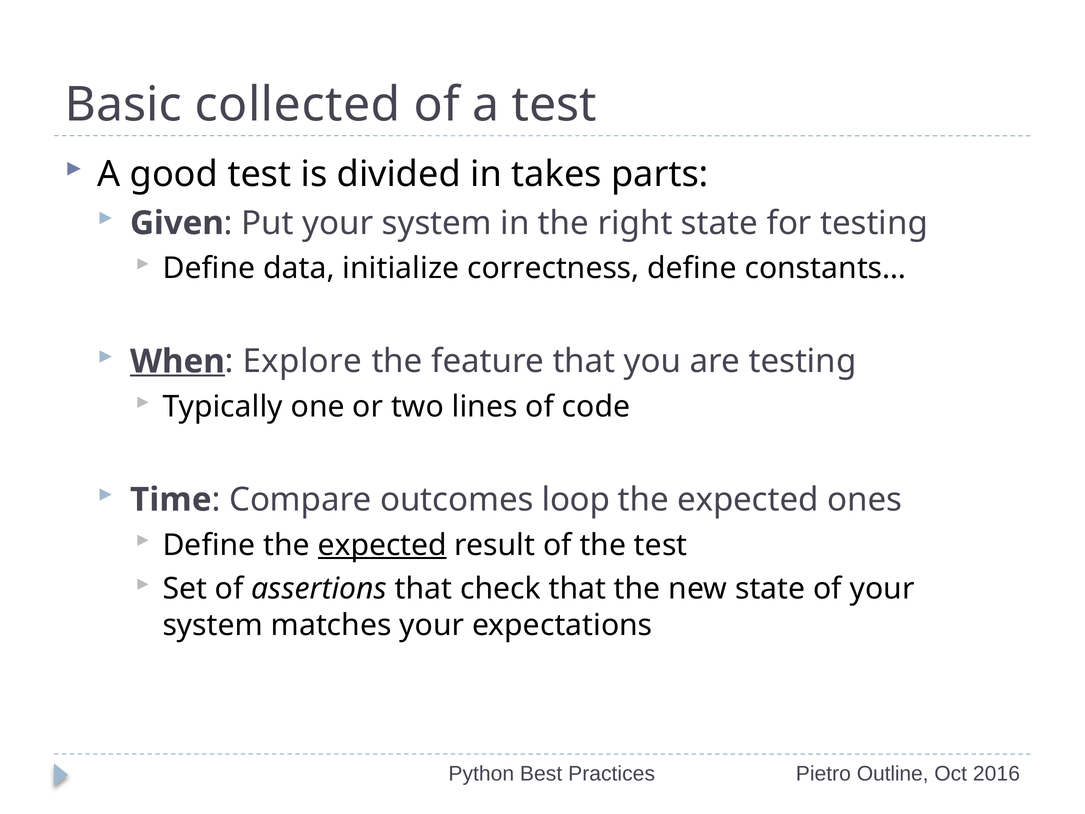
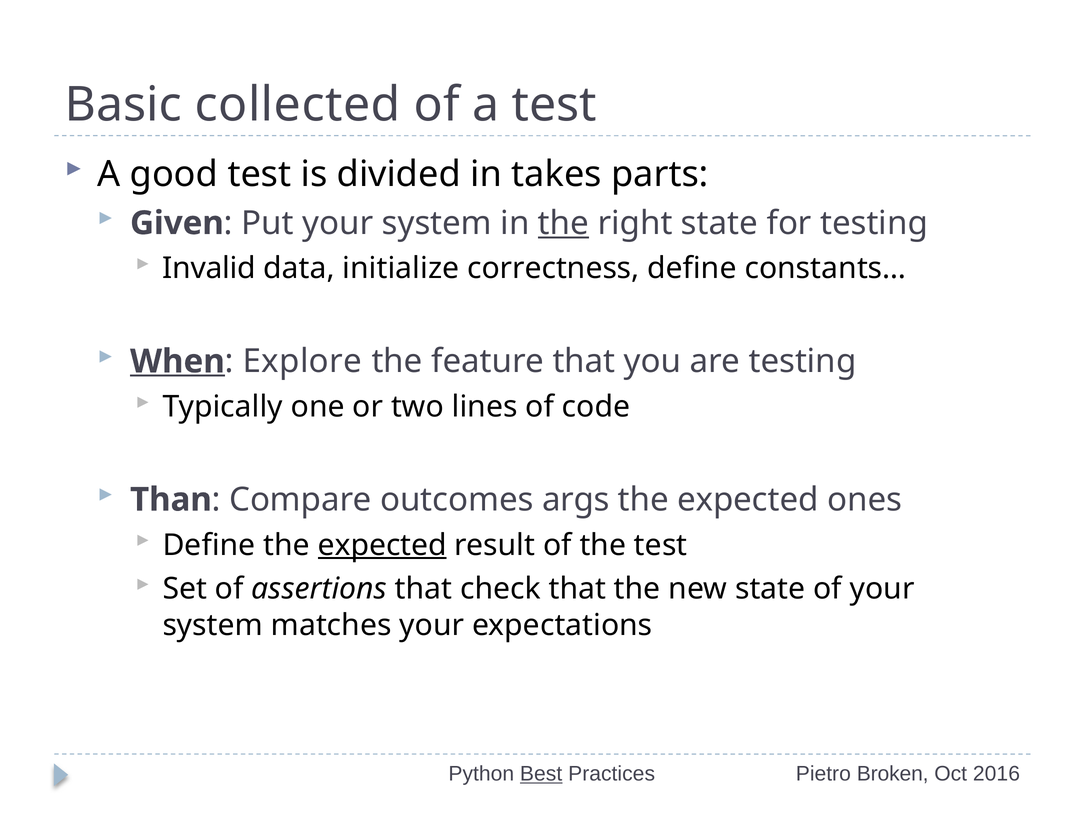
the at (564, 223) underline: none -> present
Define at (209, 268): Define -> Invalid
Time: Time -> Than
loop: loop -> args
Best underline: none -> present
Outline: Outline -> Broken
